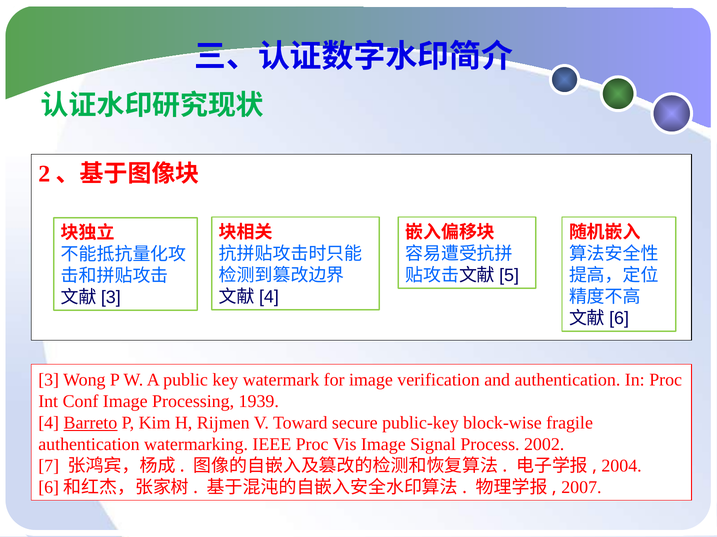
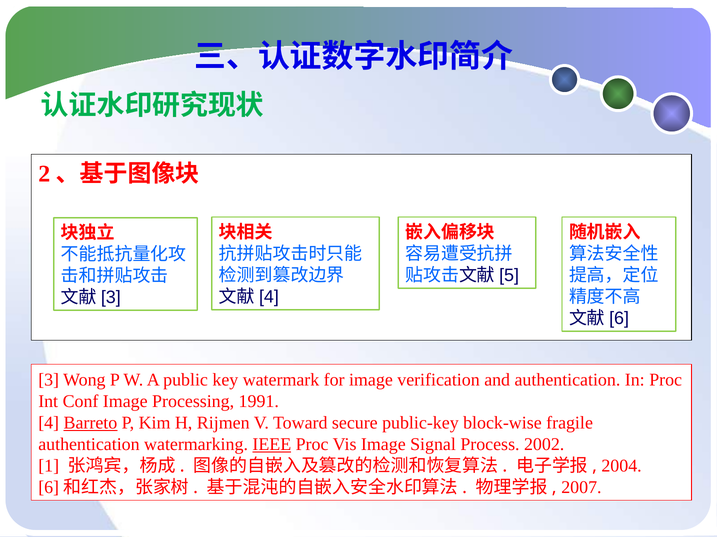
1939: 1939 -> 1991
IEEE underline: none -> present
7: 7 -> 1
